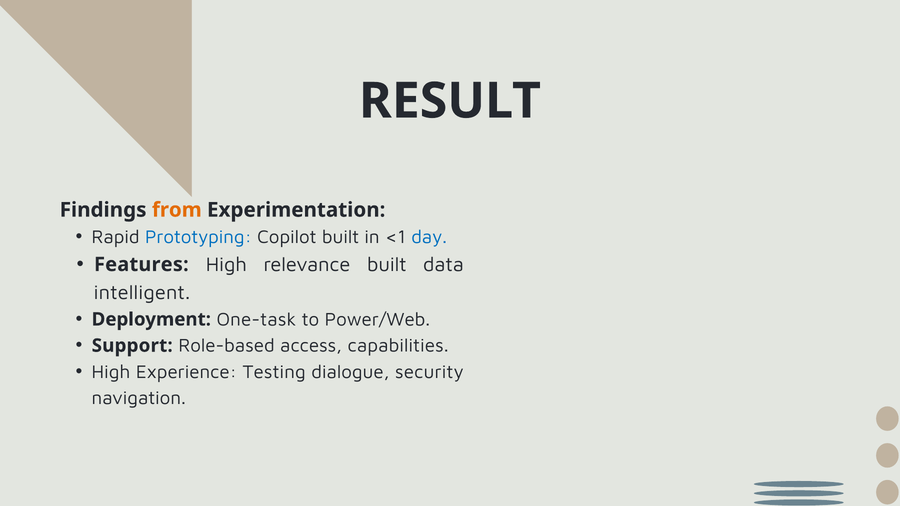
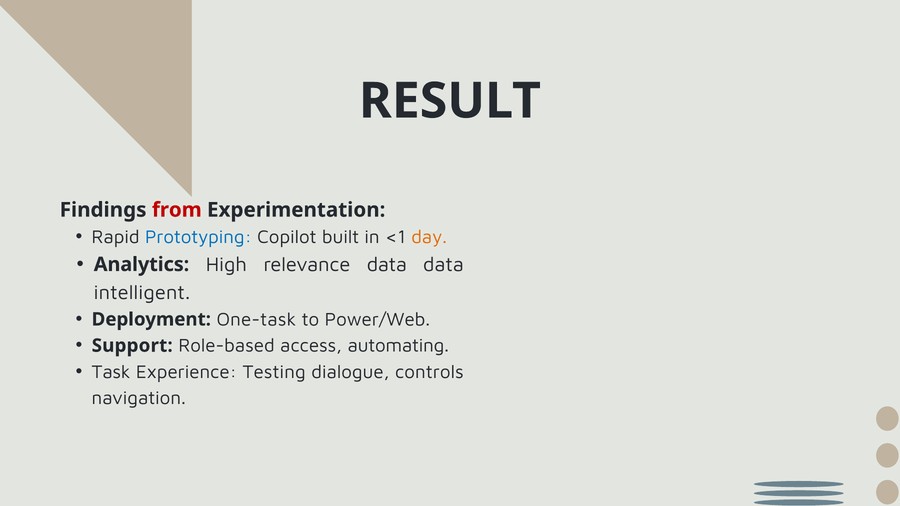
from colour: orange -> red
day colour: blue -> orange
Features: Features -> Analytics
relevance built: built -> data
capabilities: capabilities -> automating
High at (111, 372): High -> Task
security: security -> controls
